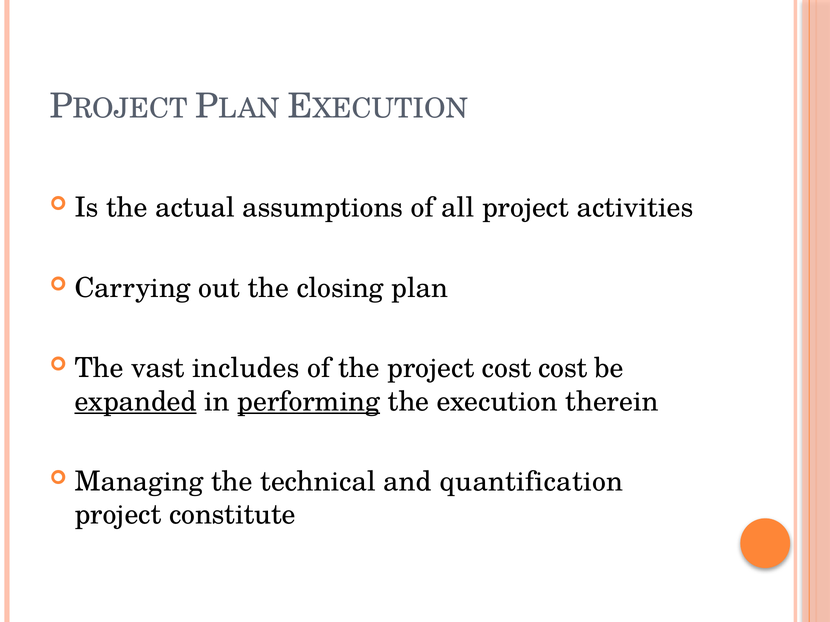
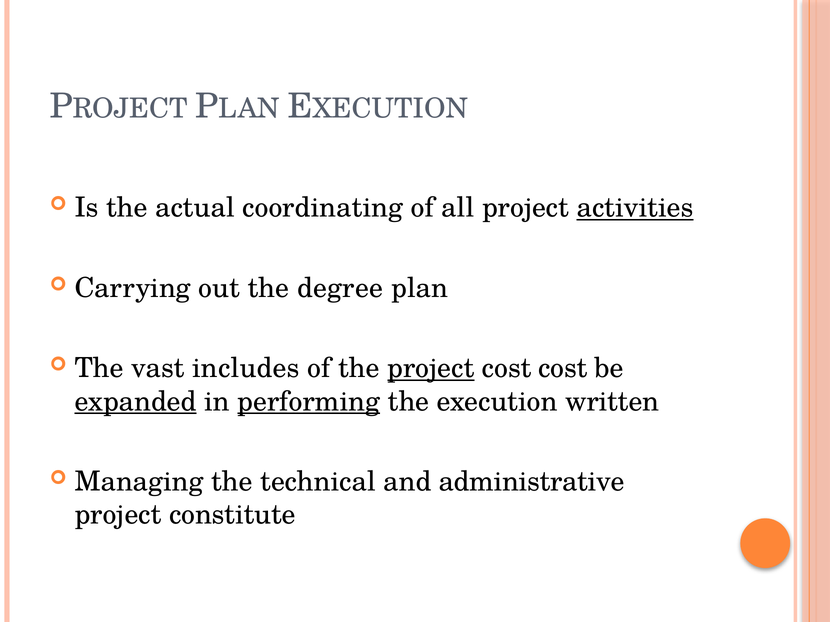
assumptions: assumptions -> coordinating
activities underline: none -> present
closing: closing -> degree
project at (431, 369) underline: none -> present
therein: therein -> written
quantification: quantification -> administrative
